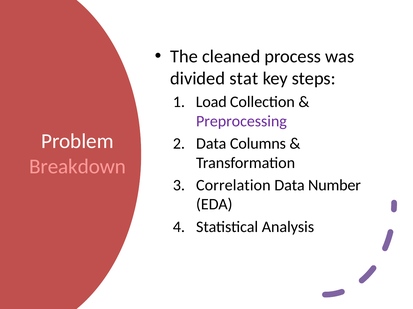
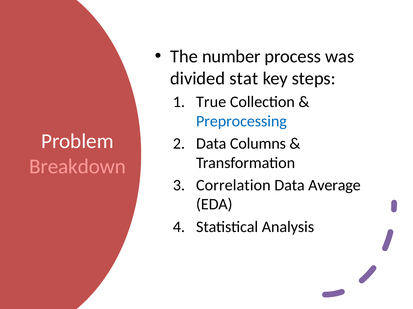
cleaned: cleaned -> number
Load: Load -> True
Preprocessing colour: purple -> blue
Number: Number -> Average
